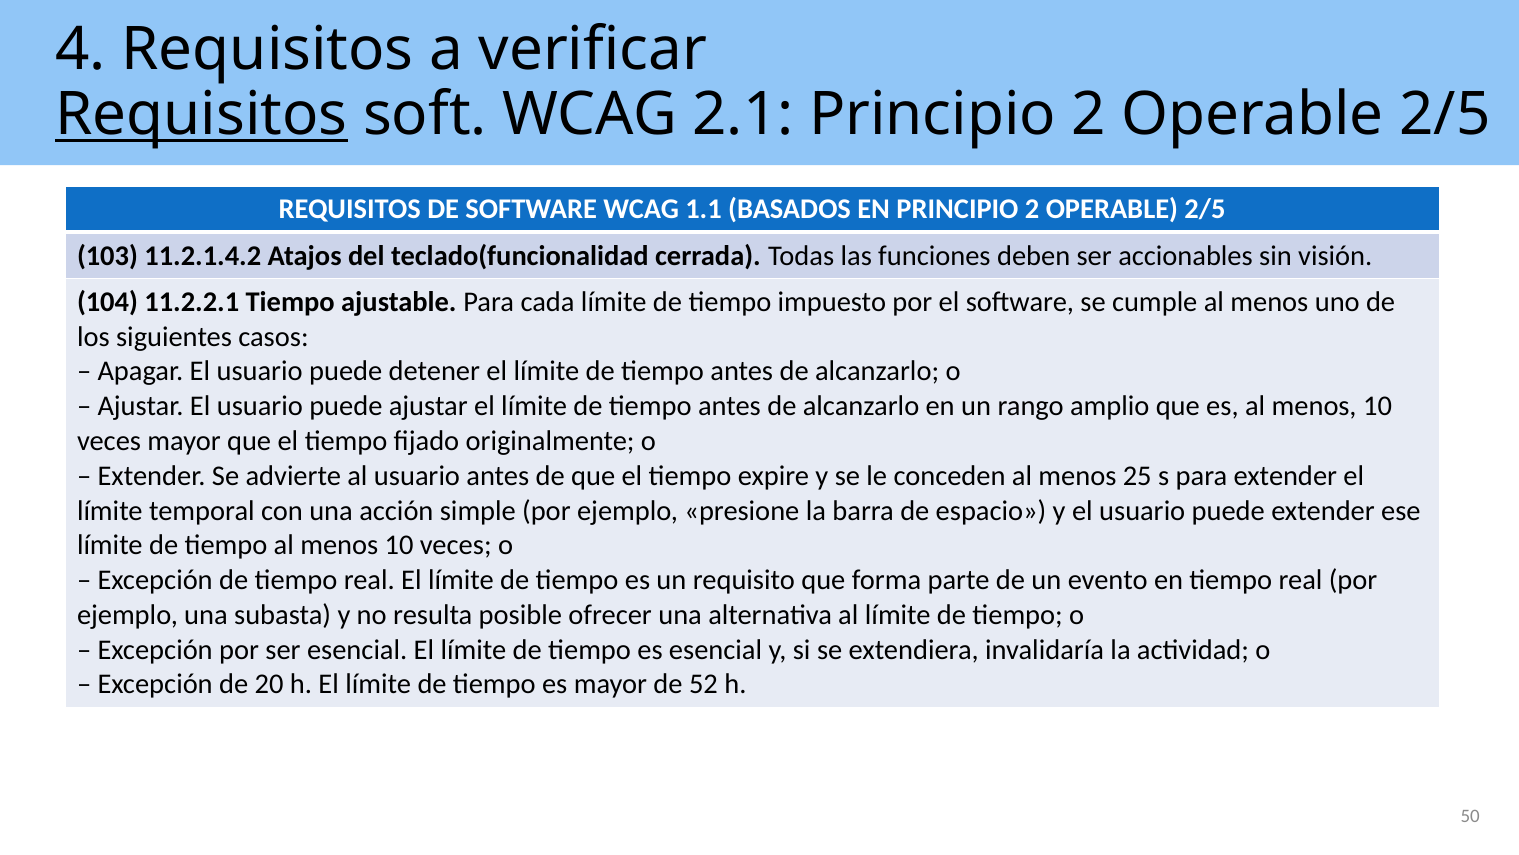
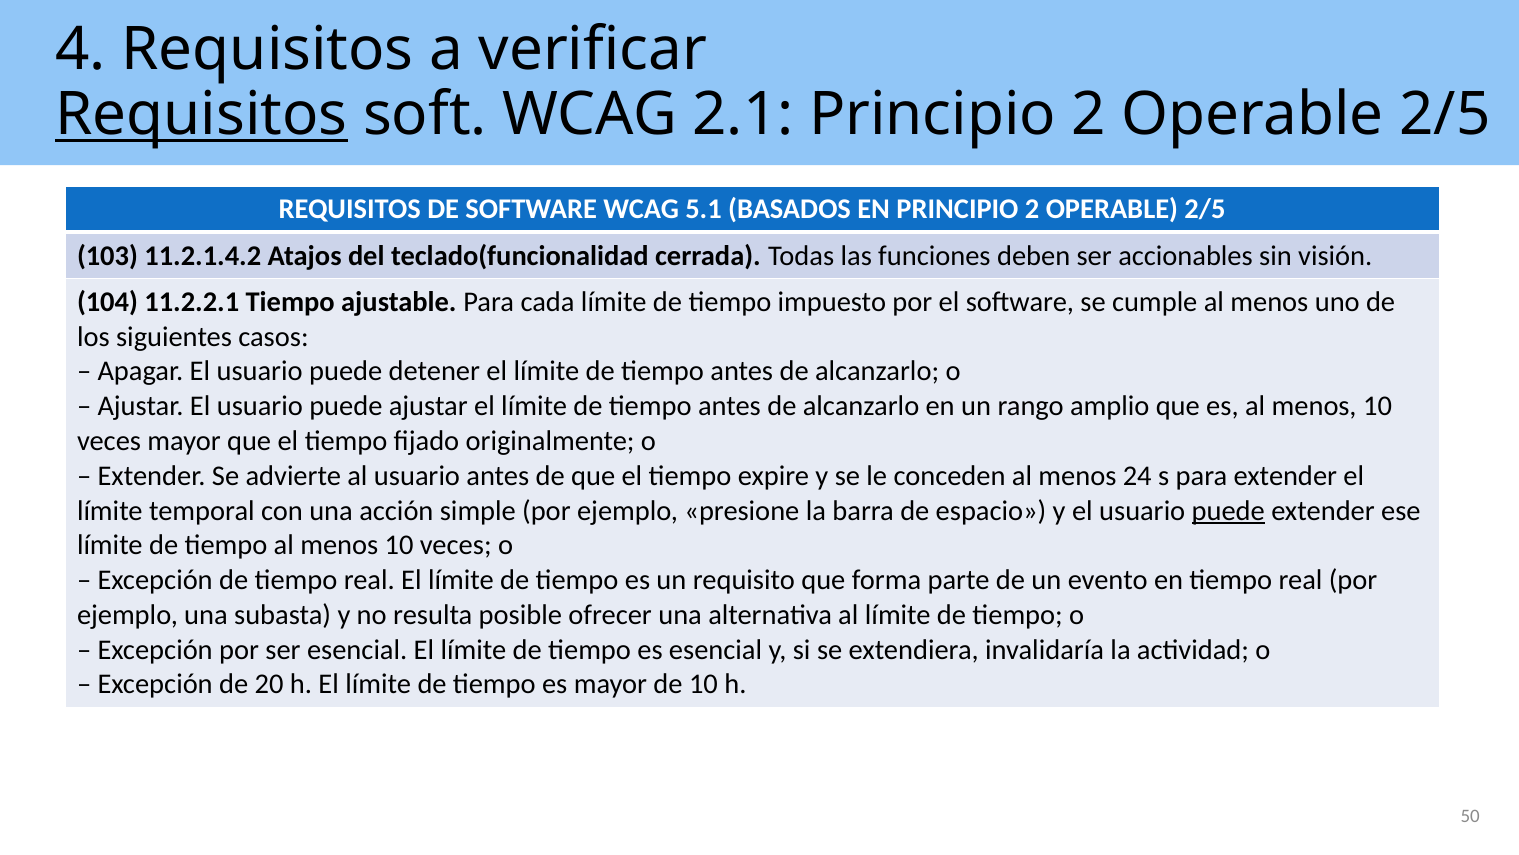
1.1: 1.1 -> 5.1
25: 25 -> 24
puede at (1228, 510) underline: none -> present
de 52: 52 -> 10
